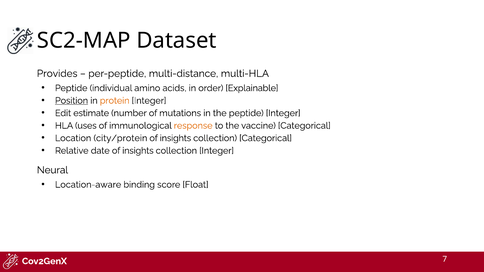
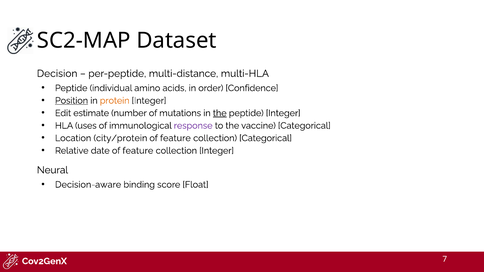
Provides: Provides -> Decision
Explainable: Explainable -> Confidence
the at (220, 113) underline: none -> present
response colour: orange -> purple
insights at (175, 138): insights -> feature
date of insights: insights -> feature
Location-aware: Location-aware -> Decision-aware
